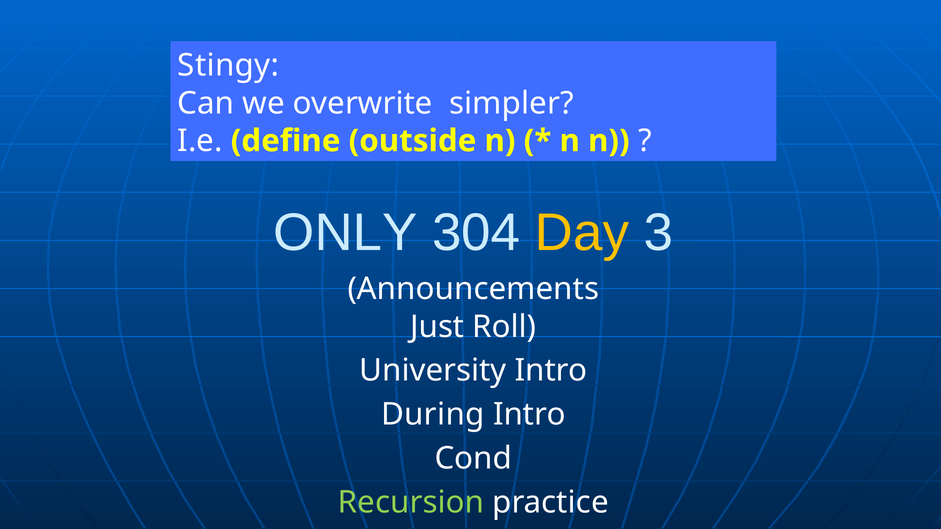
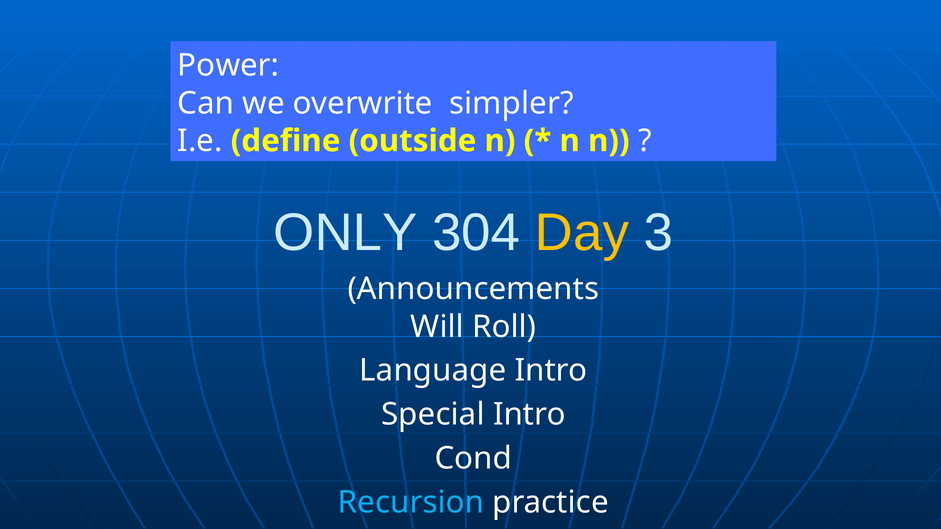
Stingy: Stingy -> Power
Just: Just -> Will
University: University -> Language
During: During -> Special
Recursion colour: light green -> light blue
